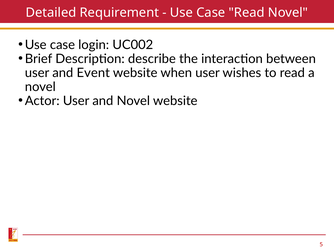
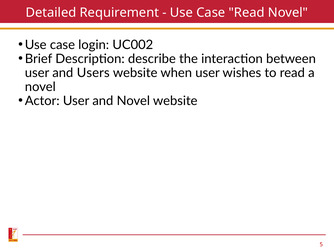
Event: Event -> Users
